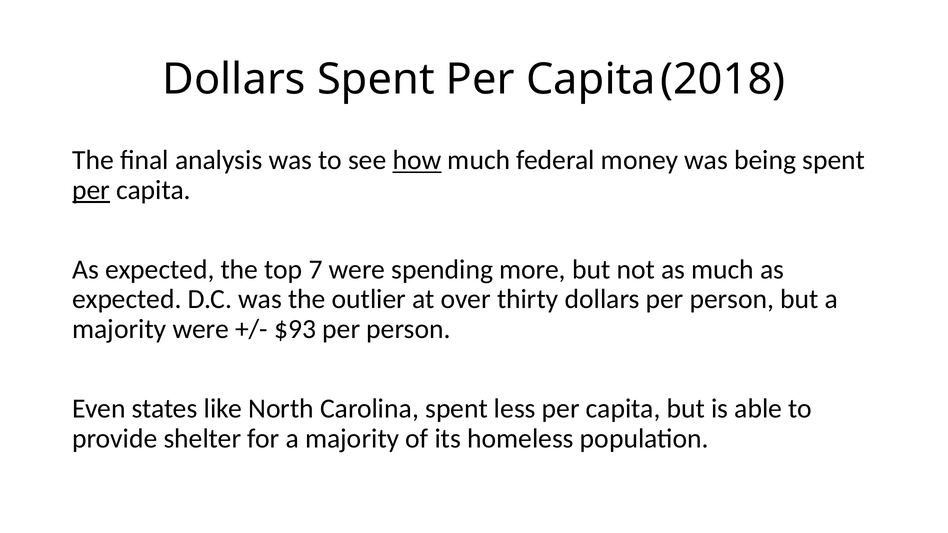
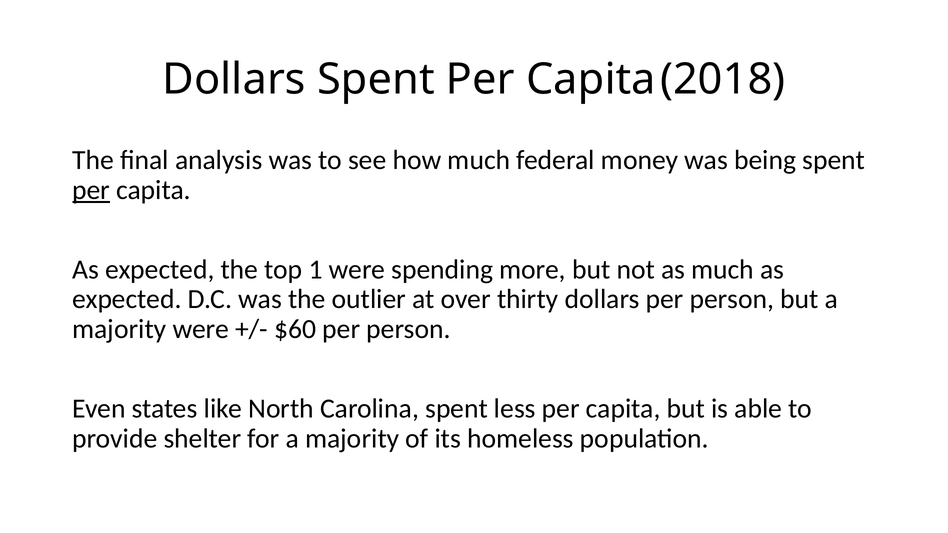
how underline: present -> none
7: 7 -> 1
$93: $93 -> $60
